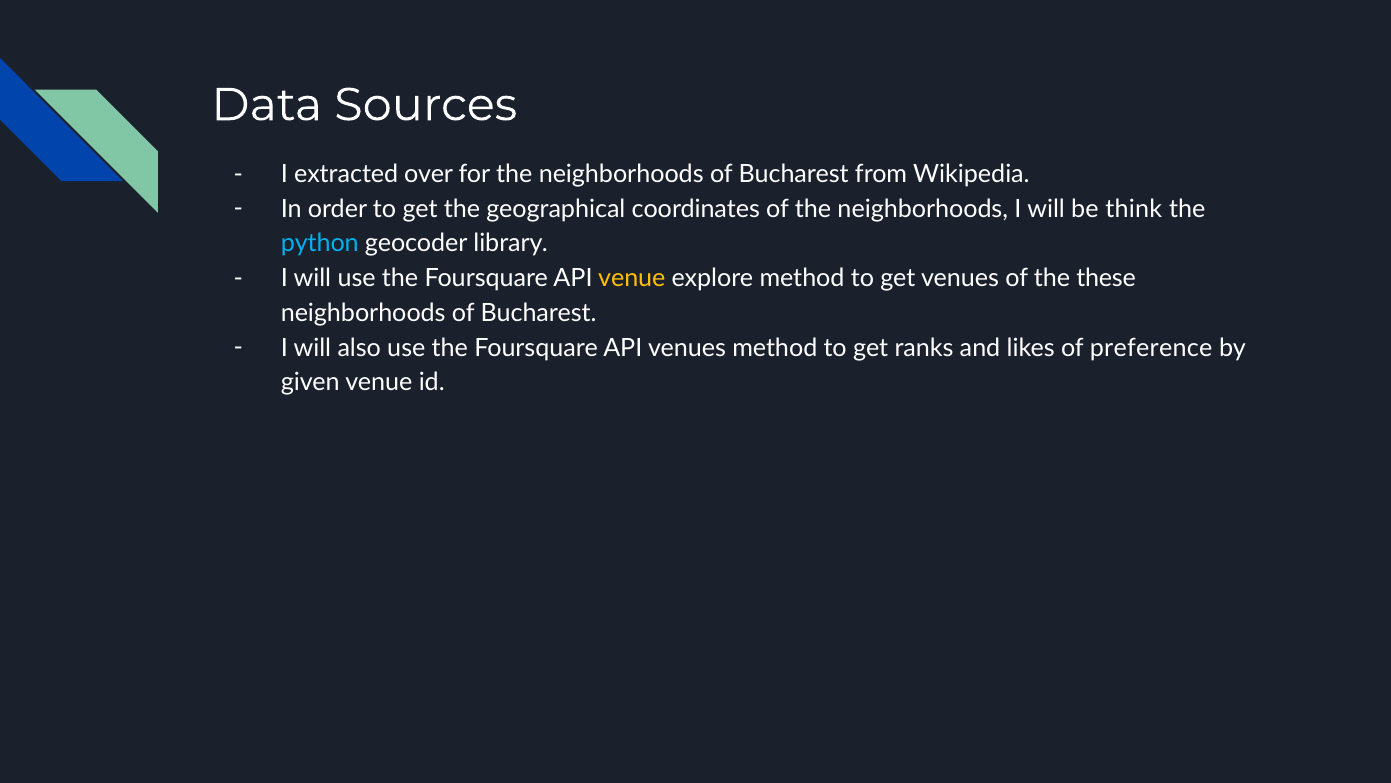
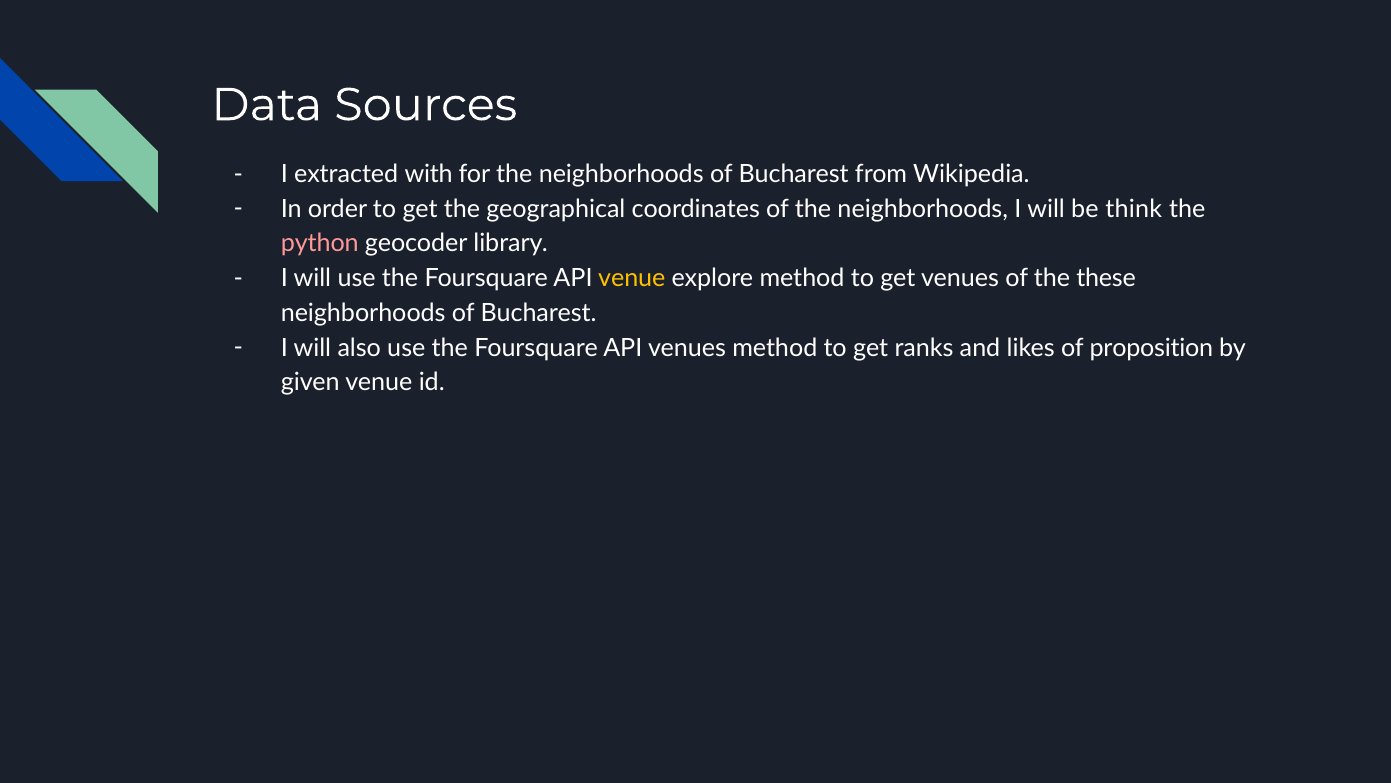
over: over -> with
python colour: light blue -> pink
preference: preference -> proposition
